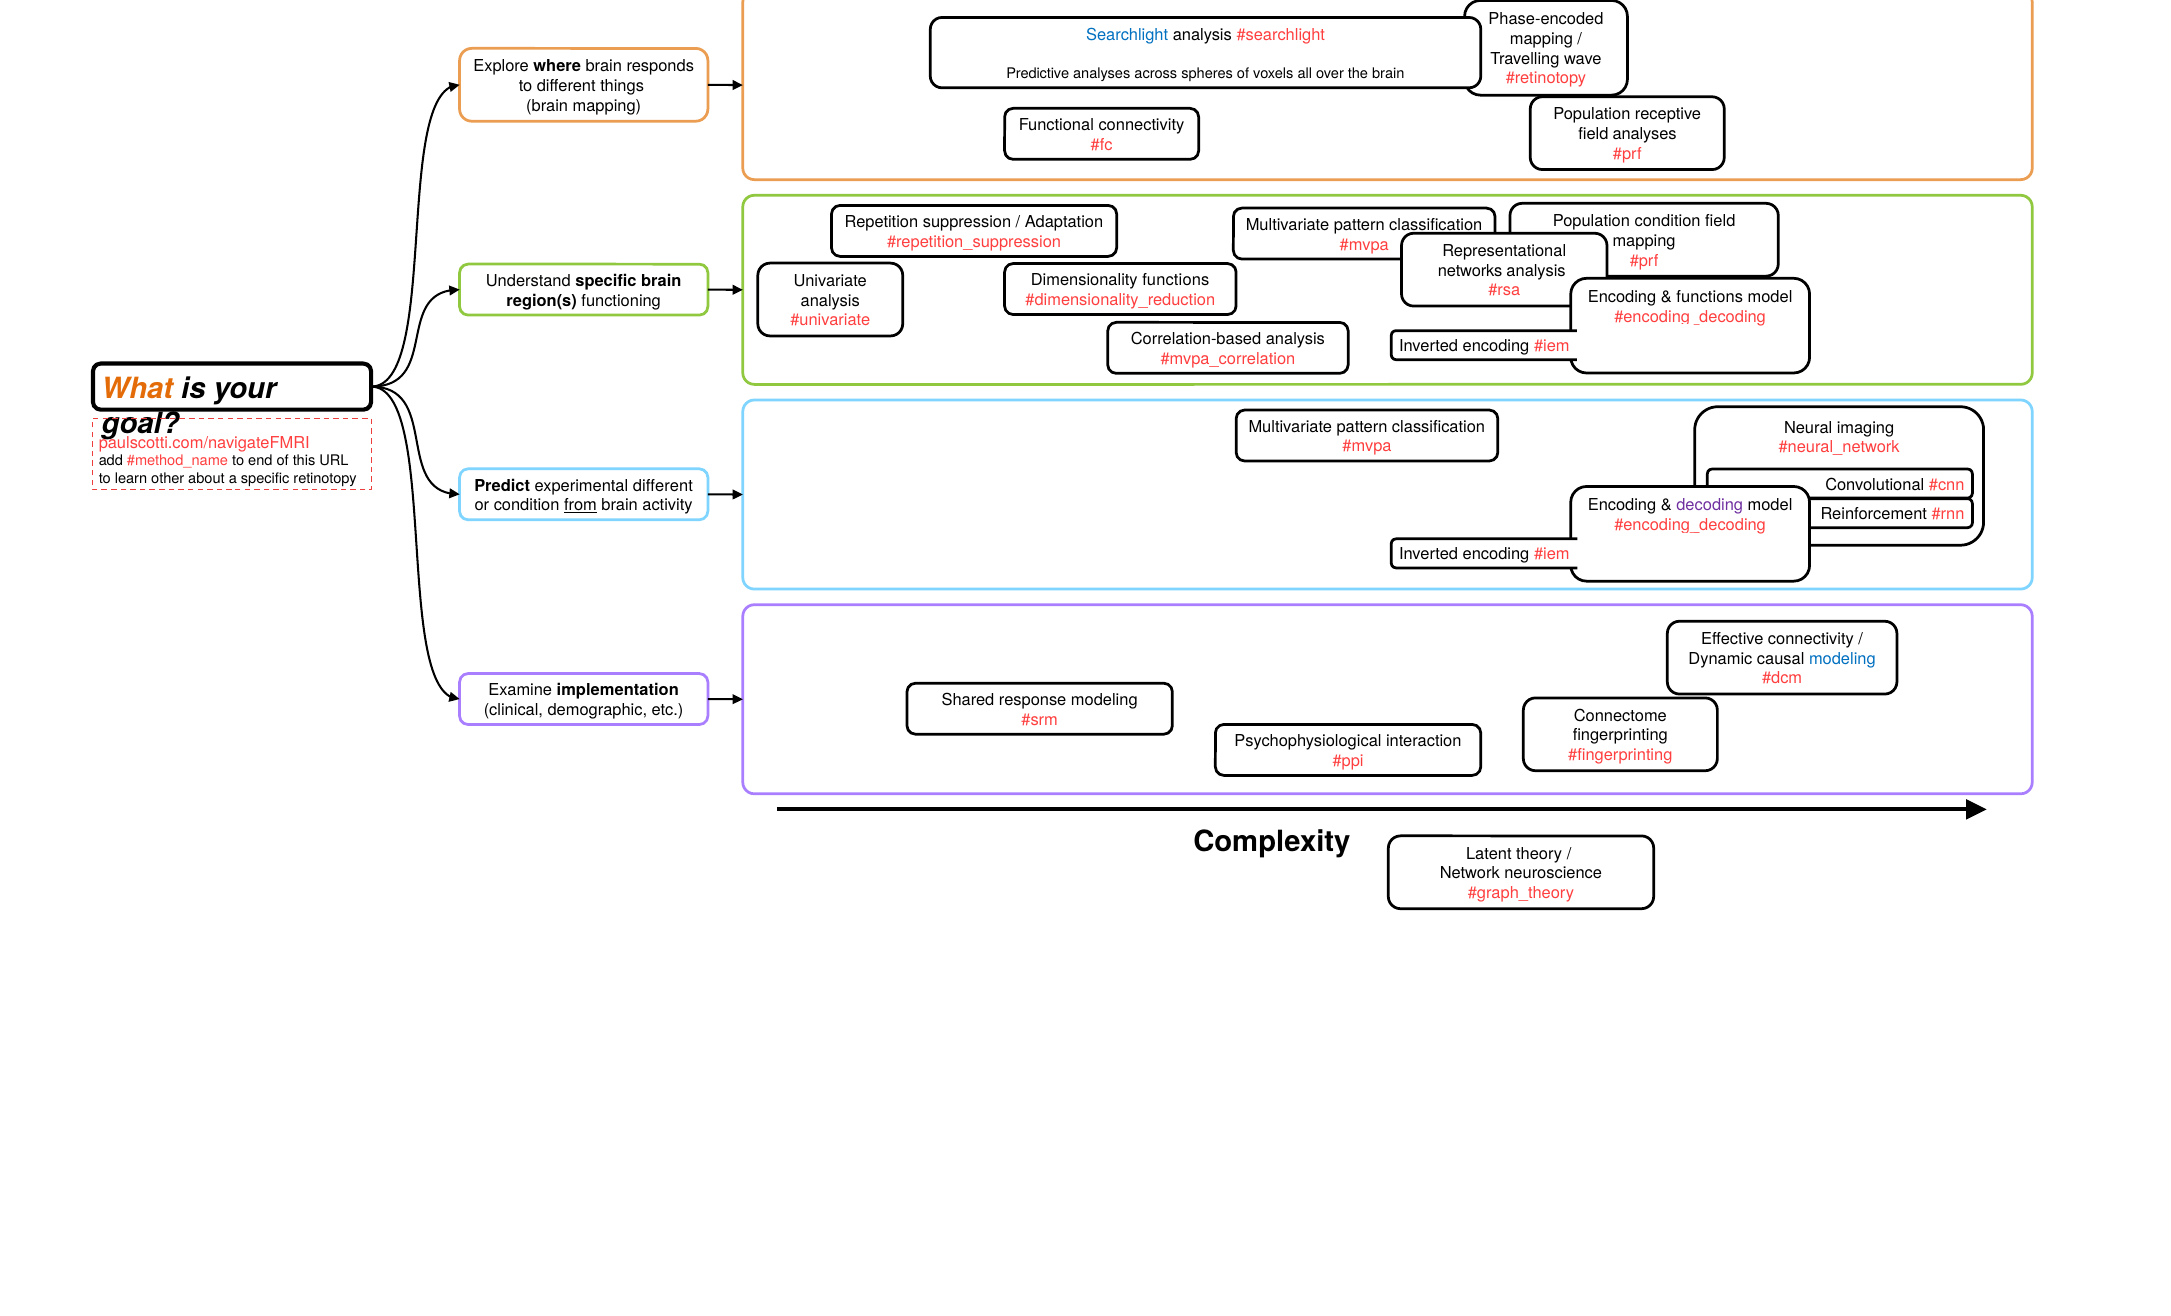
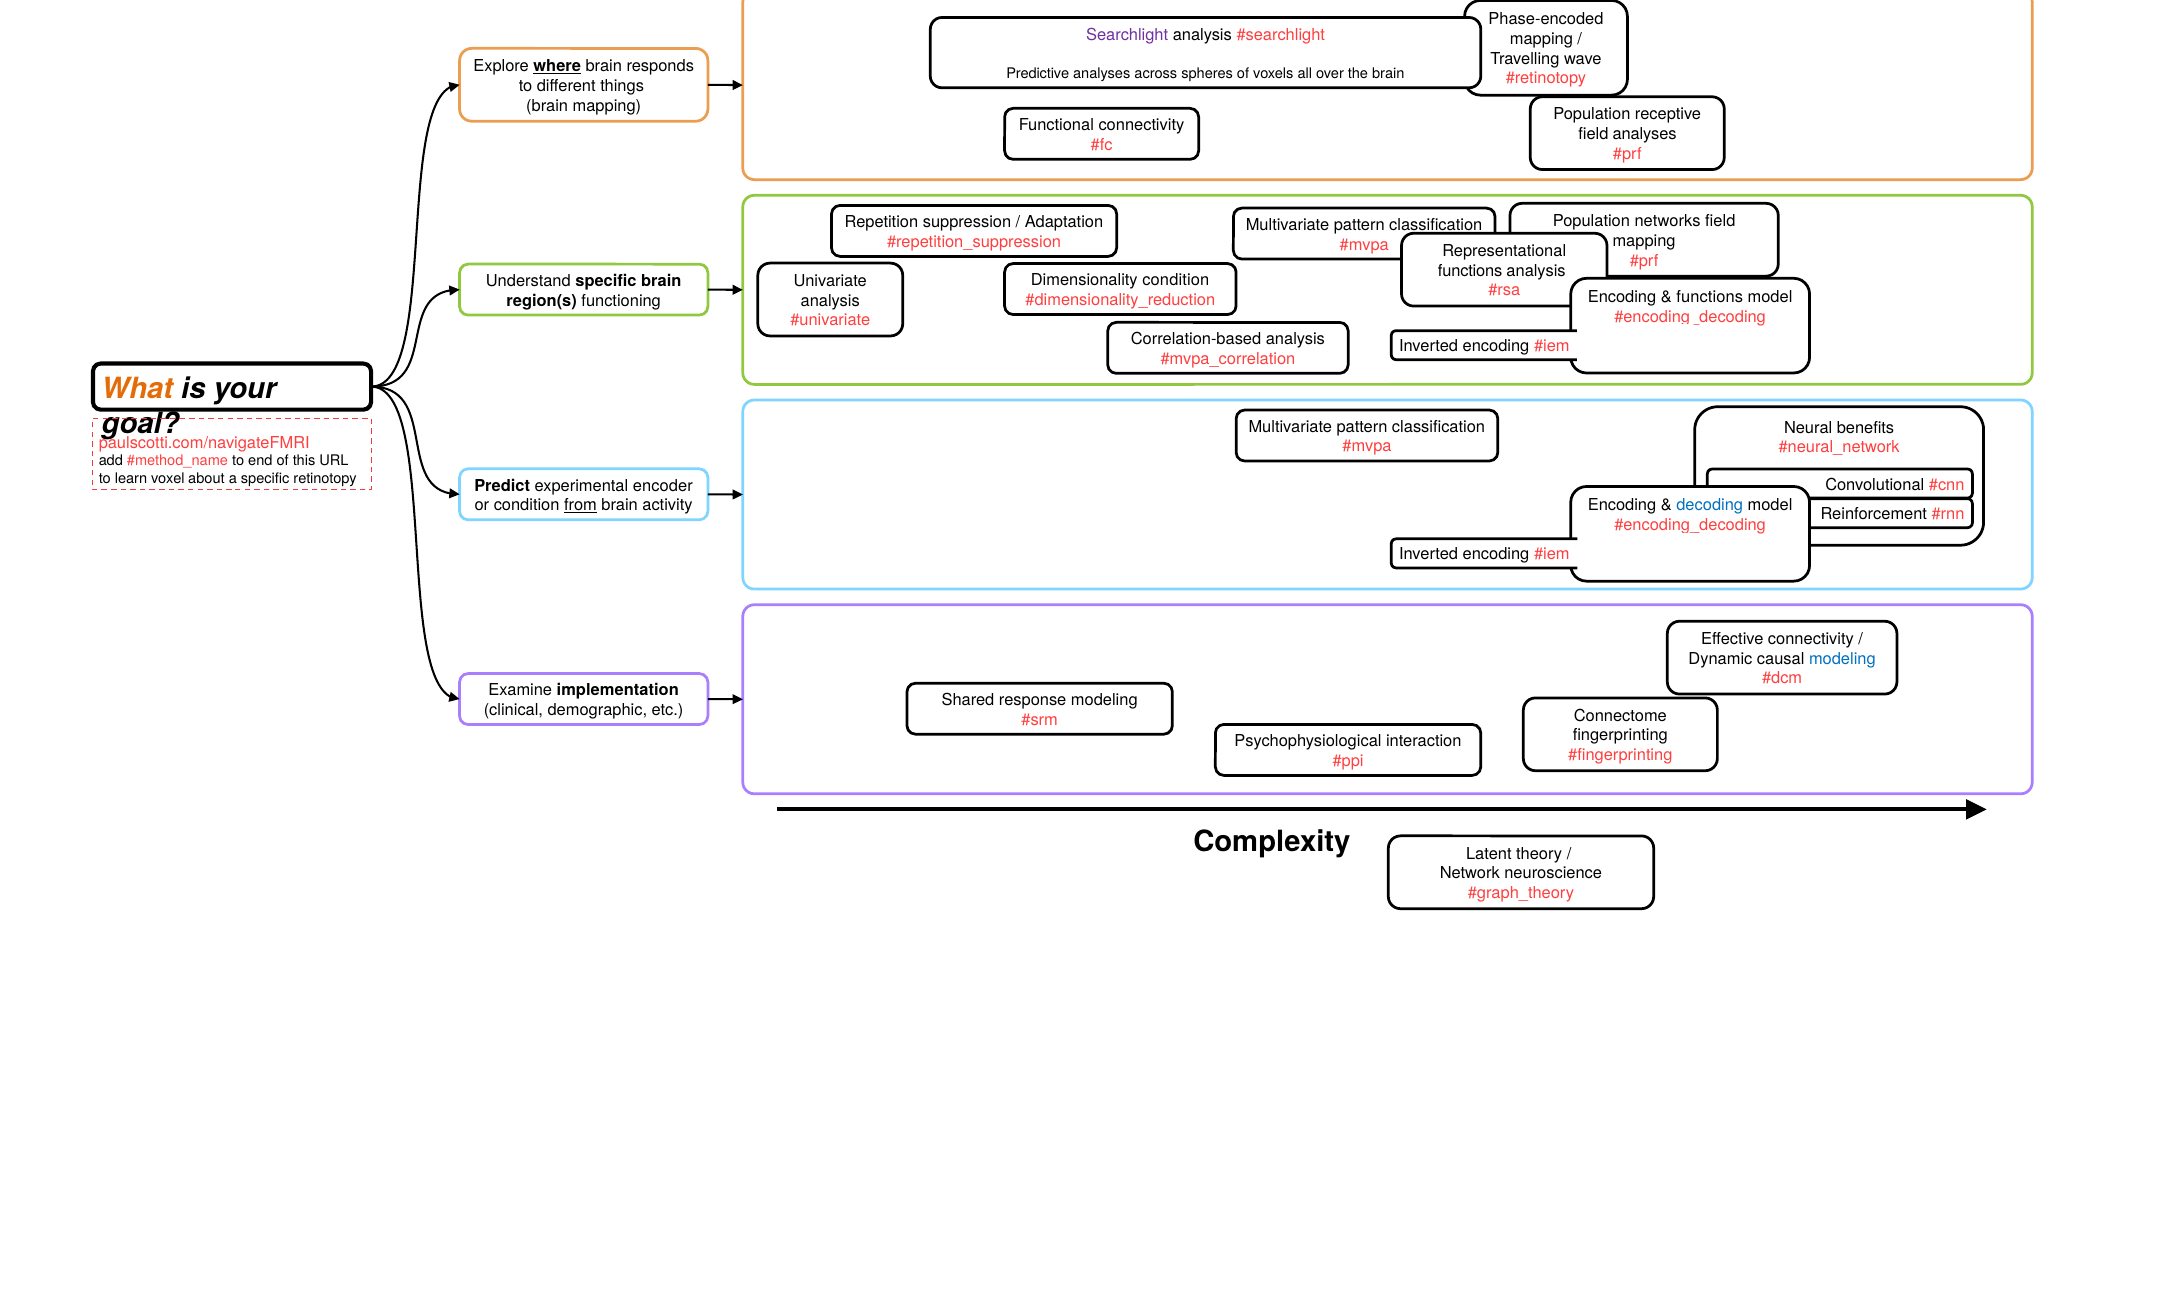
Searchlight colour: blue -> purple
where underline: none -> present
Population condition: condition -> networks
networks at (1470, 271): networks -> functions
Dimensionality functions: functions -> condition
imaging: imaging -> benefits
other: other -> voxel
experimental different: different -> encoder
decoding colour: purple -> blue
